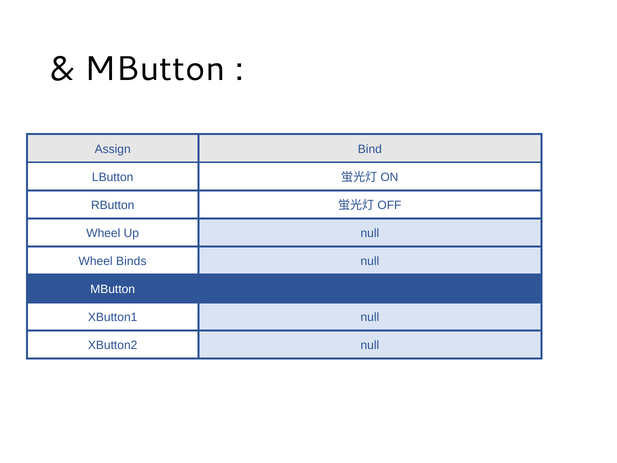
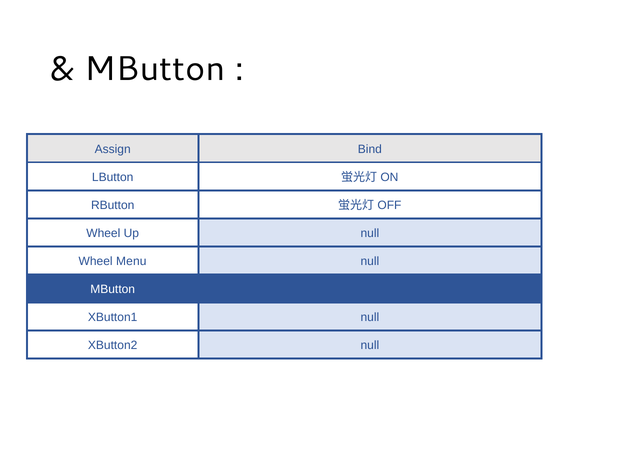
Binds: Binds -> Menu
